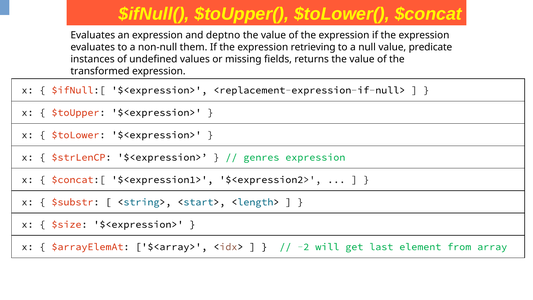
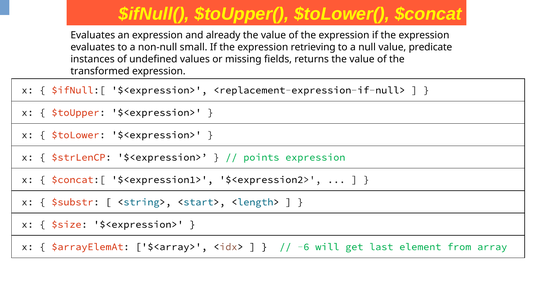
deptno: deptno -> already
them: them -> small
genres: genres -> points
-2: -2 -> -6
